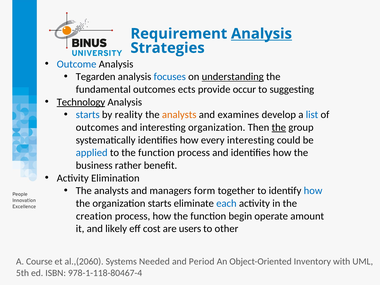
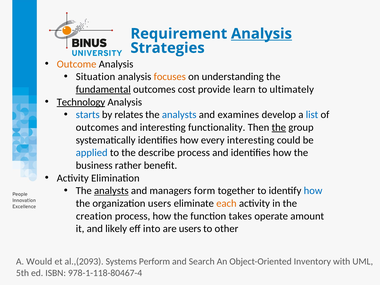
Outcome colour: blue -> orange
Tegarden: Tegarden -> Situation
focuses colour: blue -> orange
understanding underline: present -> none
fundamental underline: none -> present
ects: ects -> cost
occur: occur -> learn
suggesting: suggesting -> ultimately
reality: reality -> relates
analysts at (179, 115) colour: orange -> blue
interesting organization: organization -> functionality
to the function: function -> describe
analysts at (111, 191) underline: none -> present
organization starts: starts -> users
each colour: blue -> orange
begin: begin -> takes
cost: cost -> into
Course: Course -> Would
al.,(2060: al.,(2060 -> al.,(2093
Needed: Needed -> Perform
Period: Period -> Search
